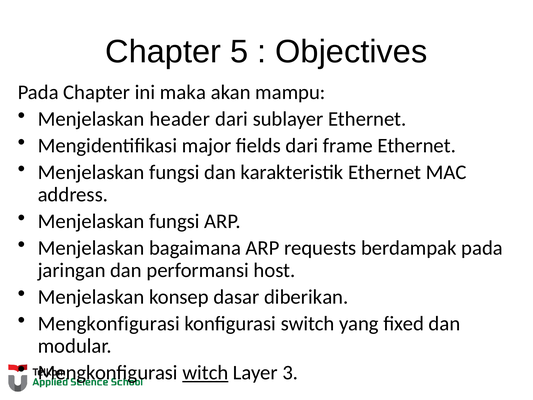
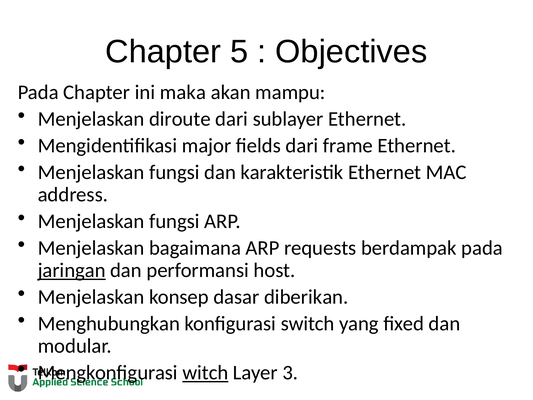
header: header -> diroute
jaringan underline: none -> present
Mengkonfigurasi at (109, 323): Mengkonfigurasi -> Menghubungkan
